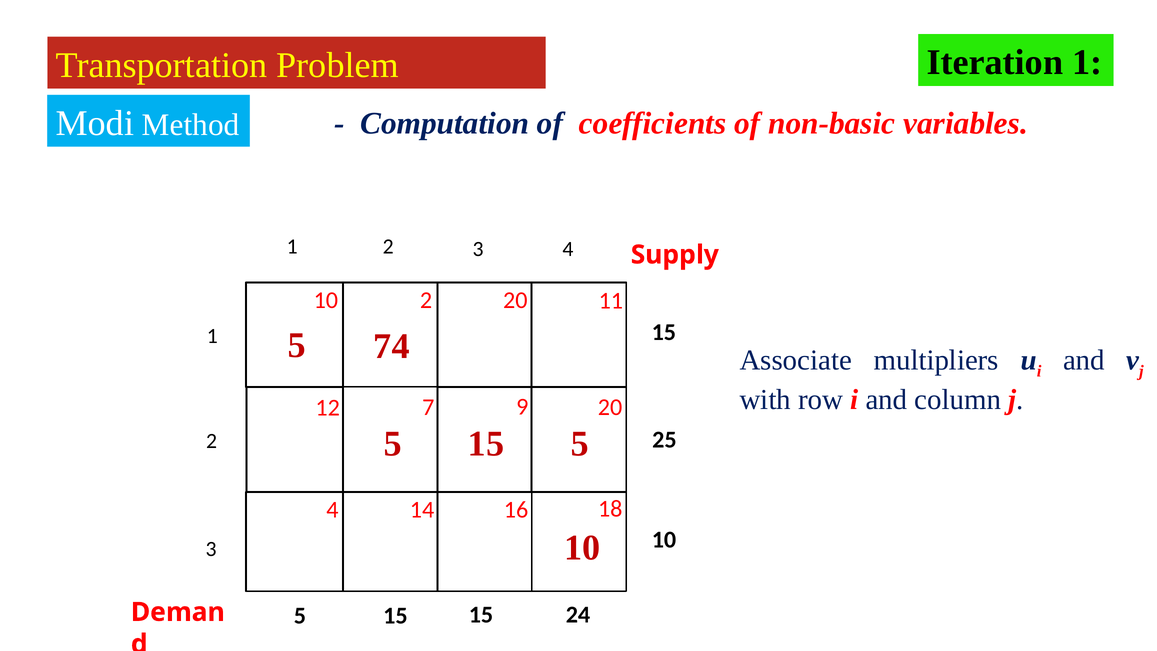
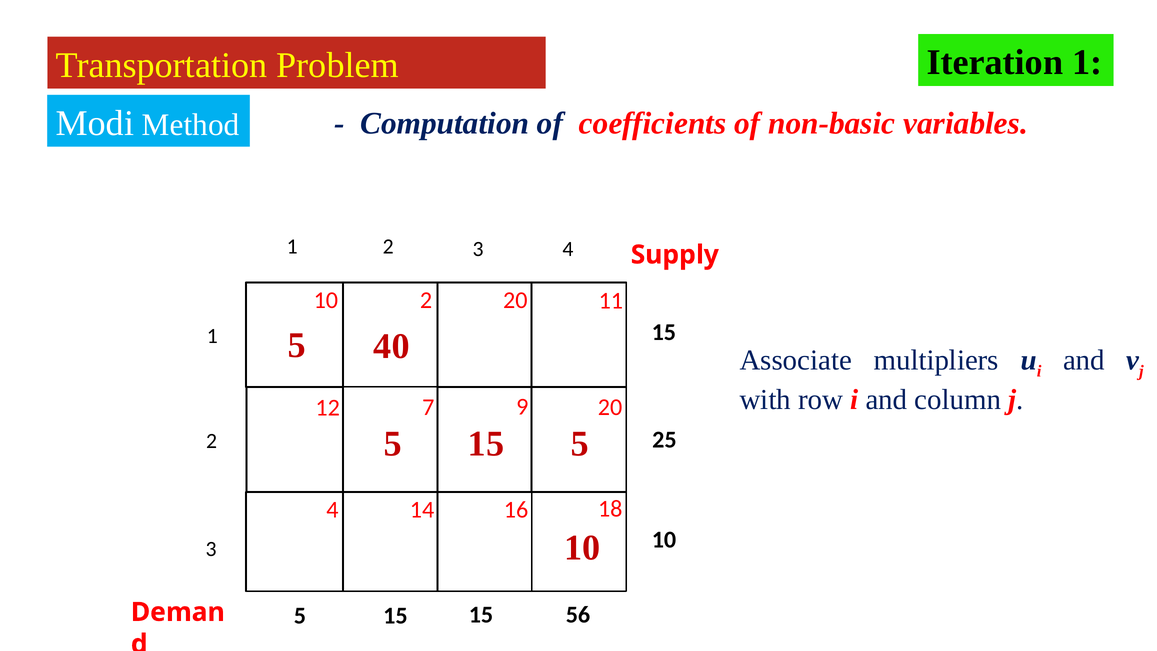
74: 74 -> 40
24: 24 -> 56
